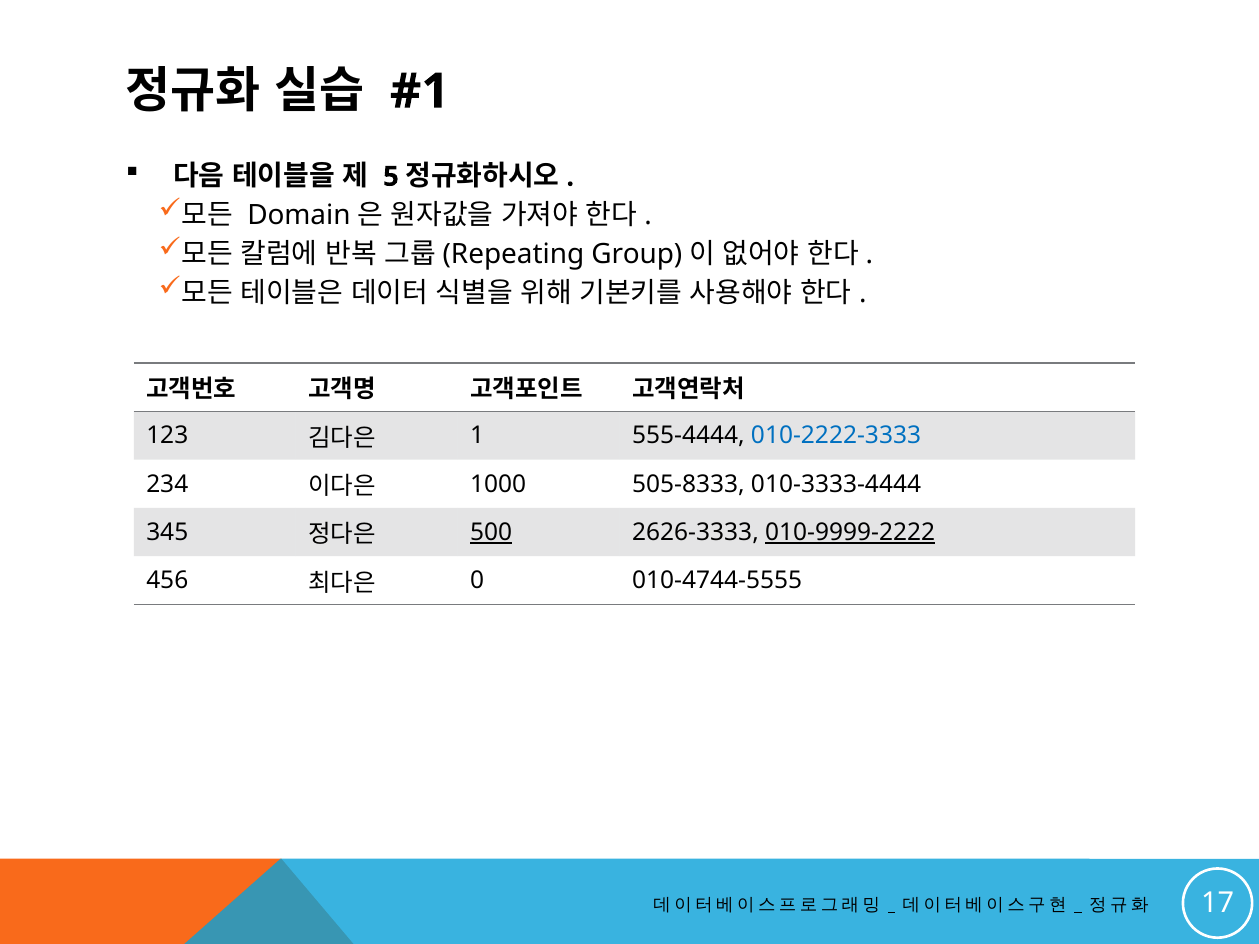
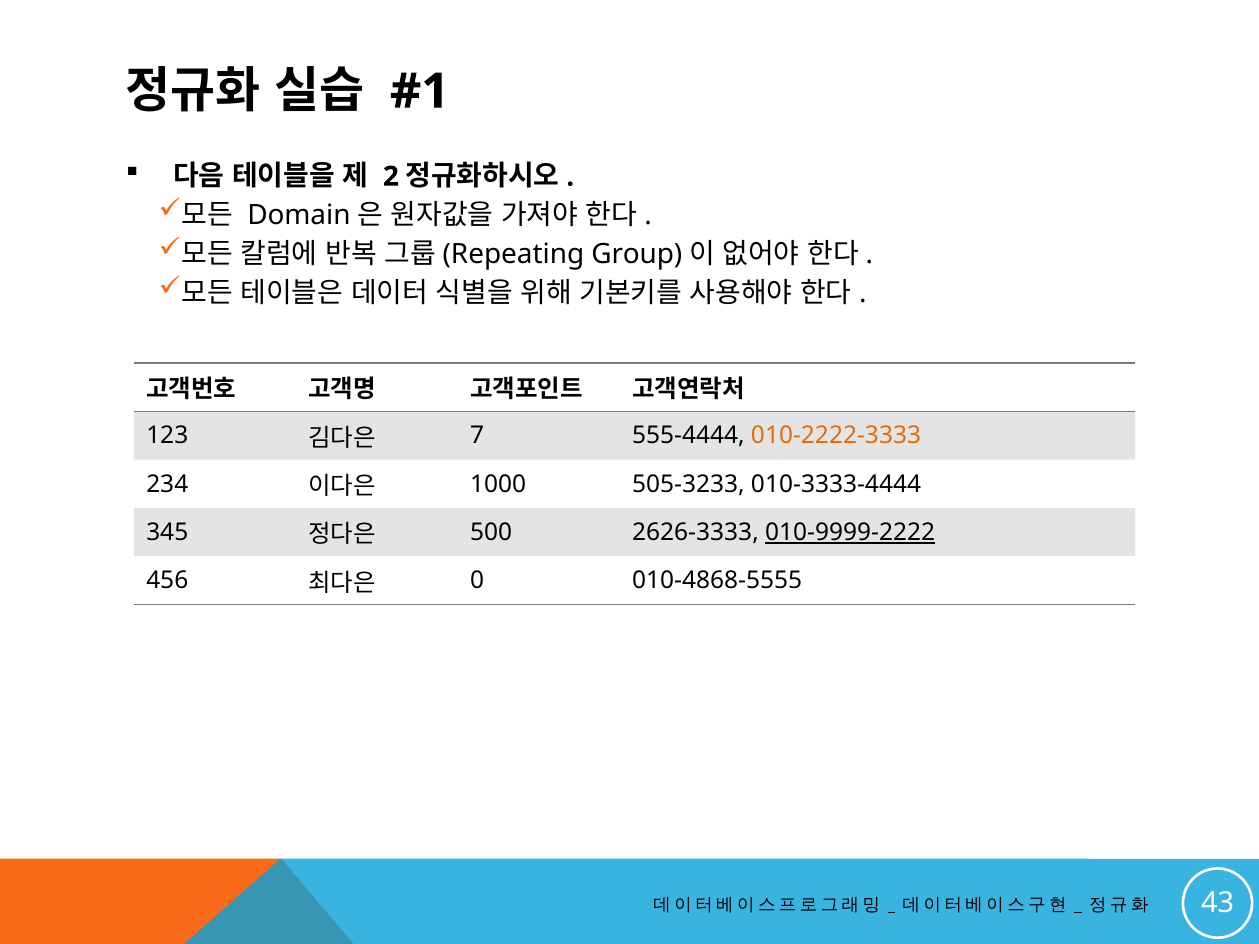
5: 5 -> 2
1: 1 -> 7
010-2222-3333 colour: blue -> orange
505-8333: 505-8333 -> 505-3233
500 underline: present -> none
010-4744-5555: 010-4744-5555 -> 010-4868-5555
17: 17 -> 43
